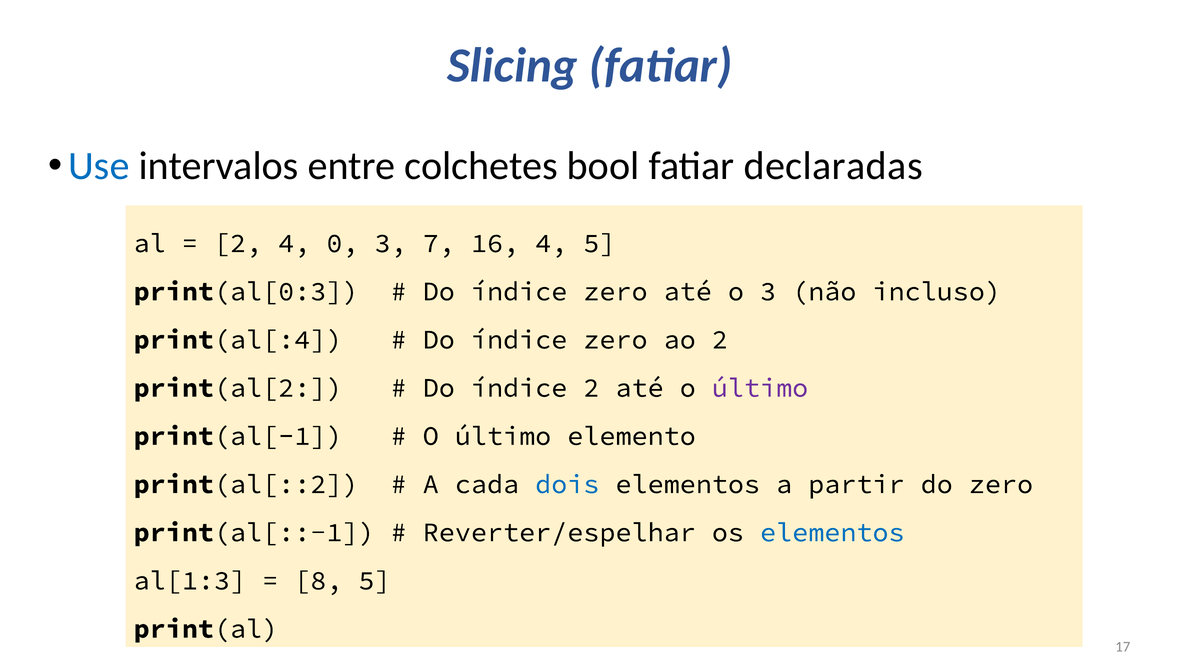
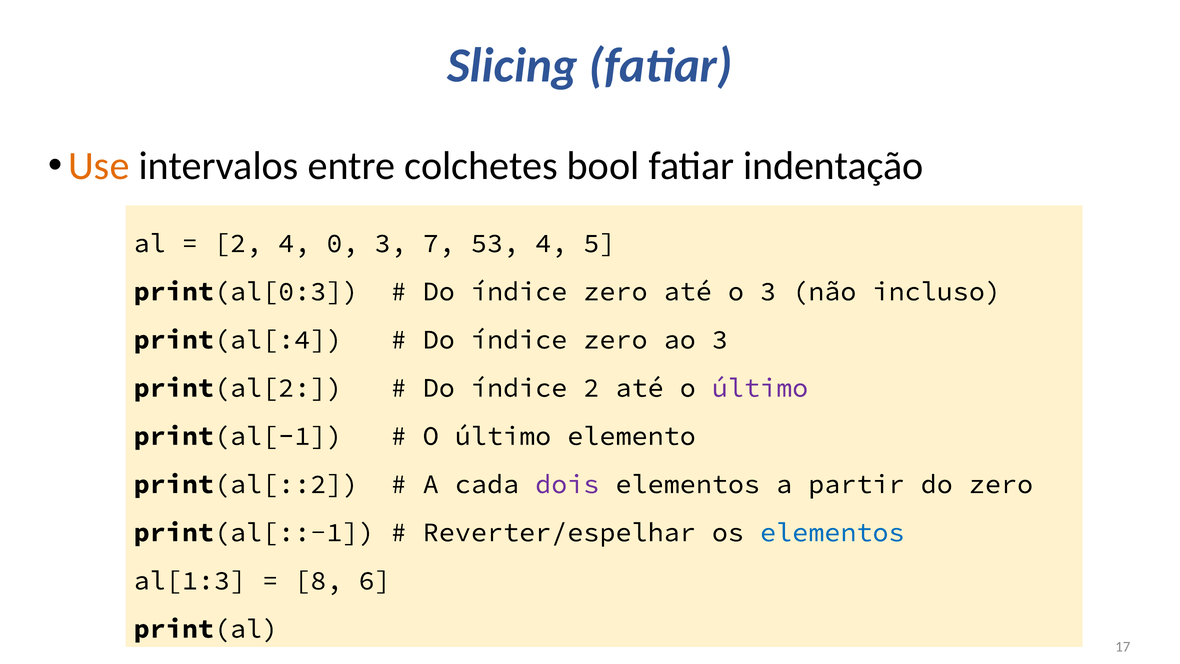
Use colour: blue -> orange
declaradas: declaradas -> indentação
16: 16 -> 53
ao 2: 2 -> 3
dois colour: blue -> purple
8 5: 5 -> 6
